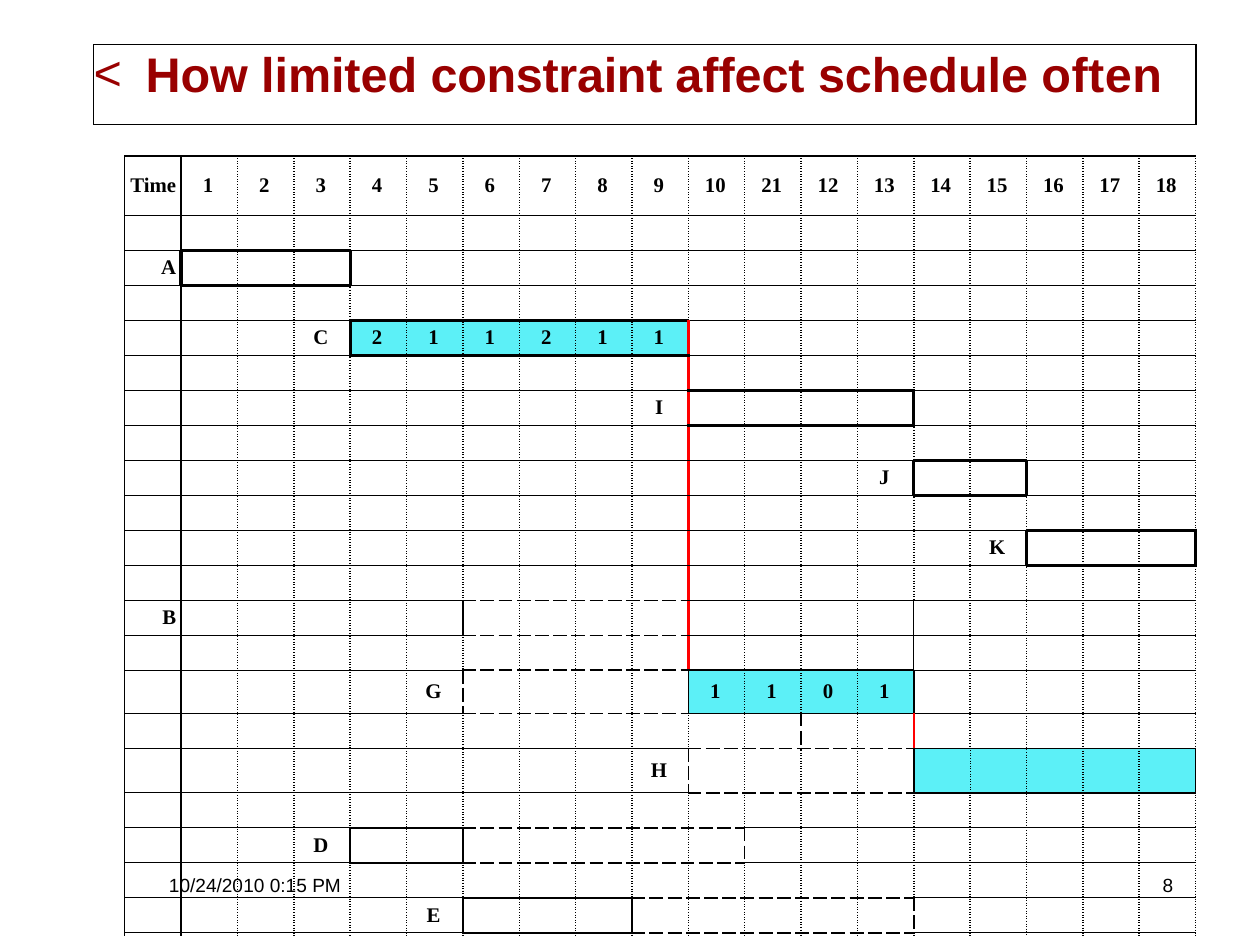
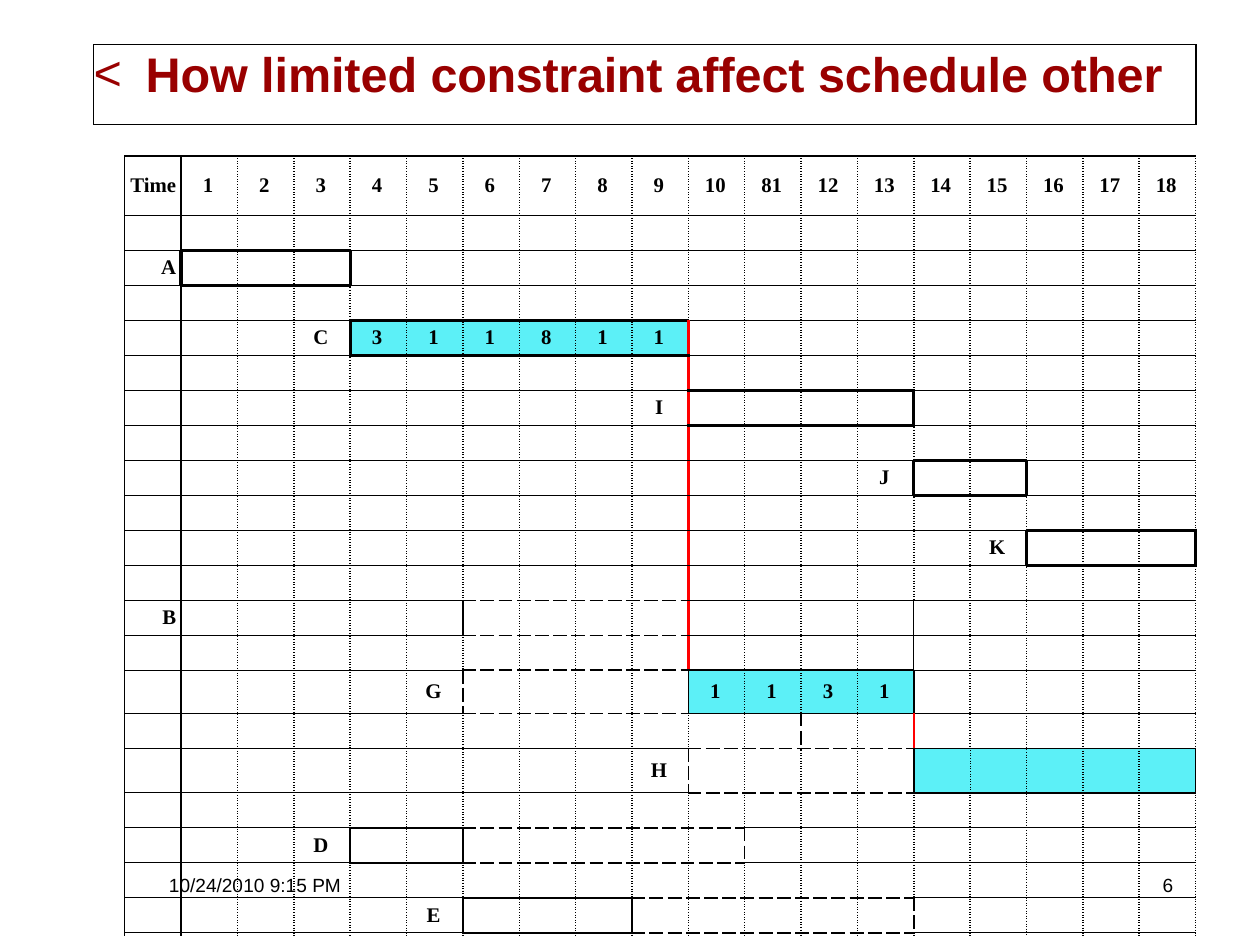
often: often -> other
21: 21 -> 81
C 2: 2 -> 3
1 1 2: 2 -> 8
1 0: 0 -> 3
0:15: 0:15 -> 9:15
PM 8: 8 -> 6
